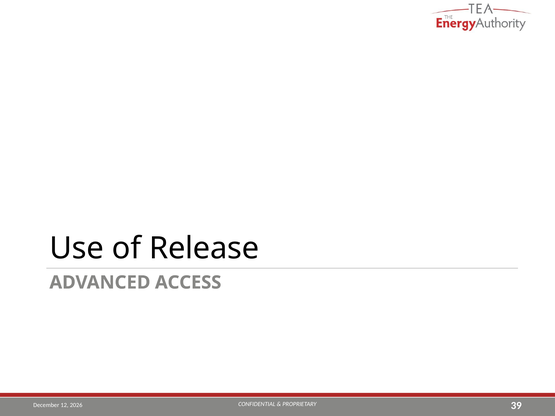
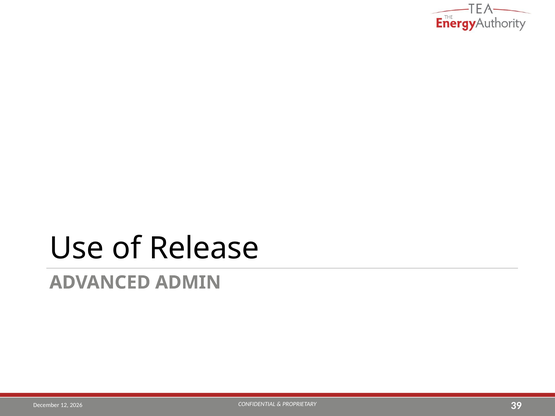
ACCESS: ACCESS -> ADMIN
